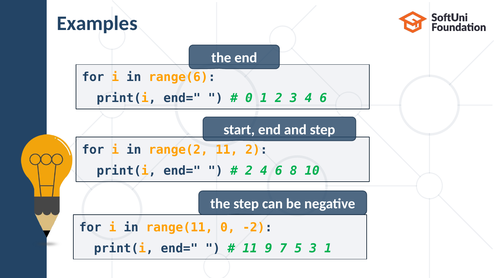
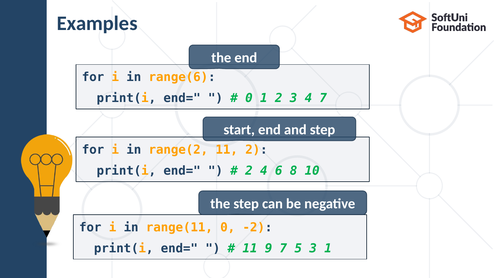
3 4 6: 6 -> 7
